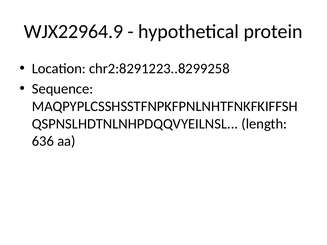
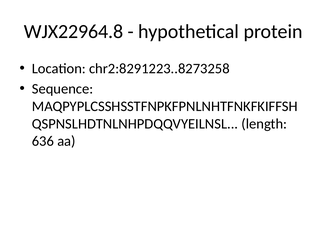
WJX22964.9: WJX22964.9 -> WJX22964.8
chr2:8291223..8299258: chr2:8291223..8299258 -> chr2:8291223..8273258
